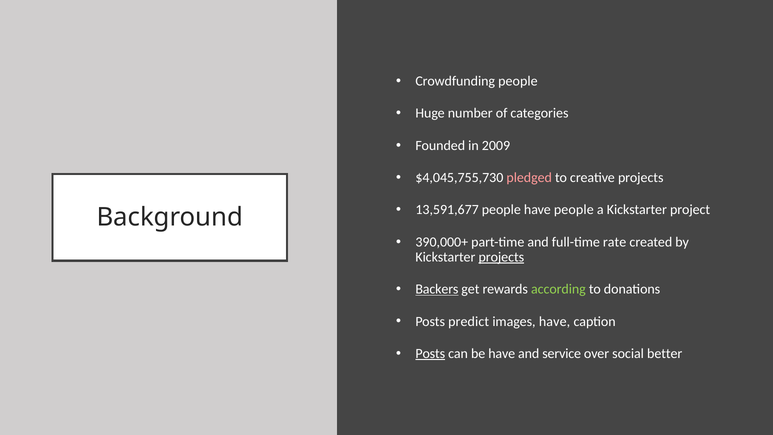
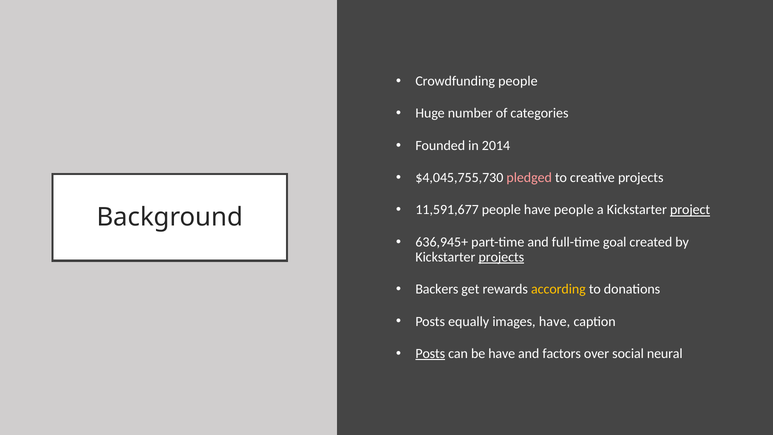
2009: 2009 -> 2014
13,591,677: 13,591,677 -> 11,591,677
project underline: none -> present
390,000+: 390,000+ -> 636,945+
rate: rate -> goal
Backers underline: present -> none
according colour: light green -> yellow
predict: predict -> equally
service: service -> factors
better: better -> neural
